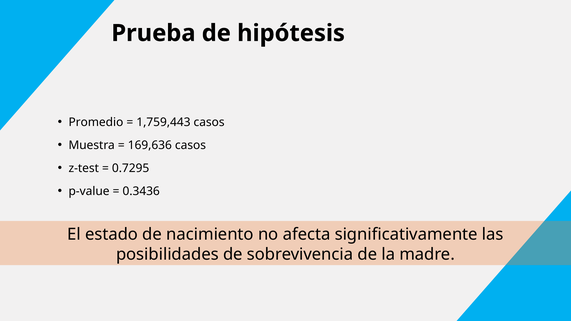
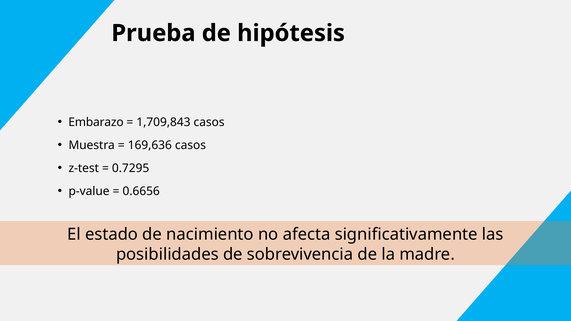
Promedio: Promedio -> Embarazo
1,759,443: 1,759,443 -> 1,709,843
0.3436: 0.3436 -> 0.6656
